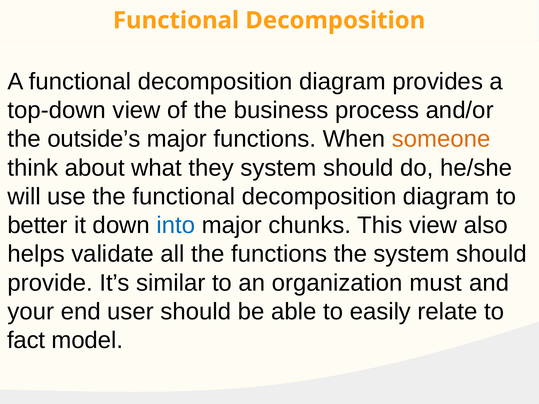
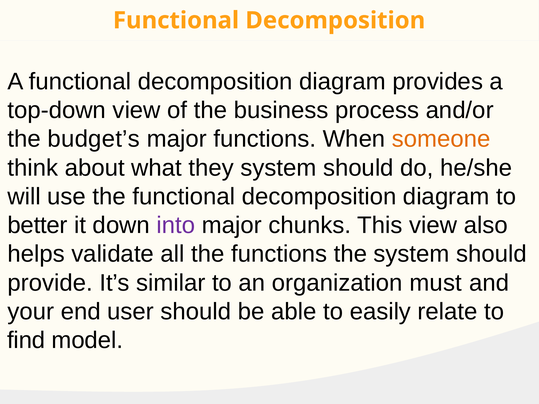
outside’s: outside’s -> budget’s
into colour: blue -> purple
fact: fact -> find
